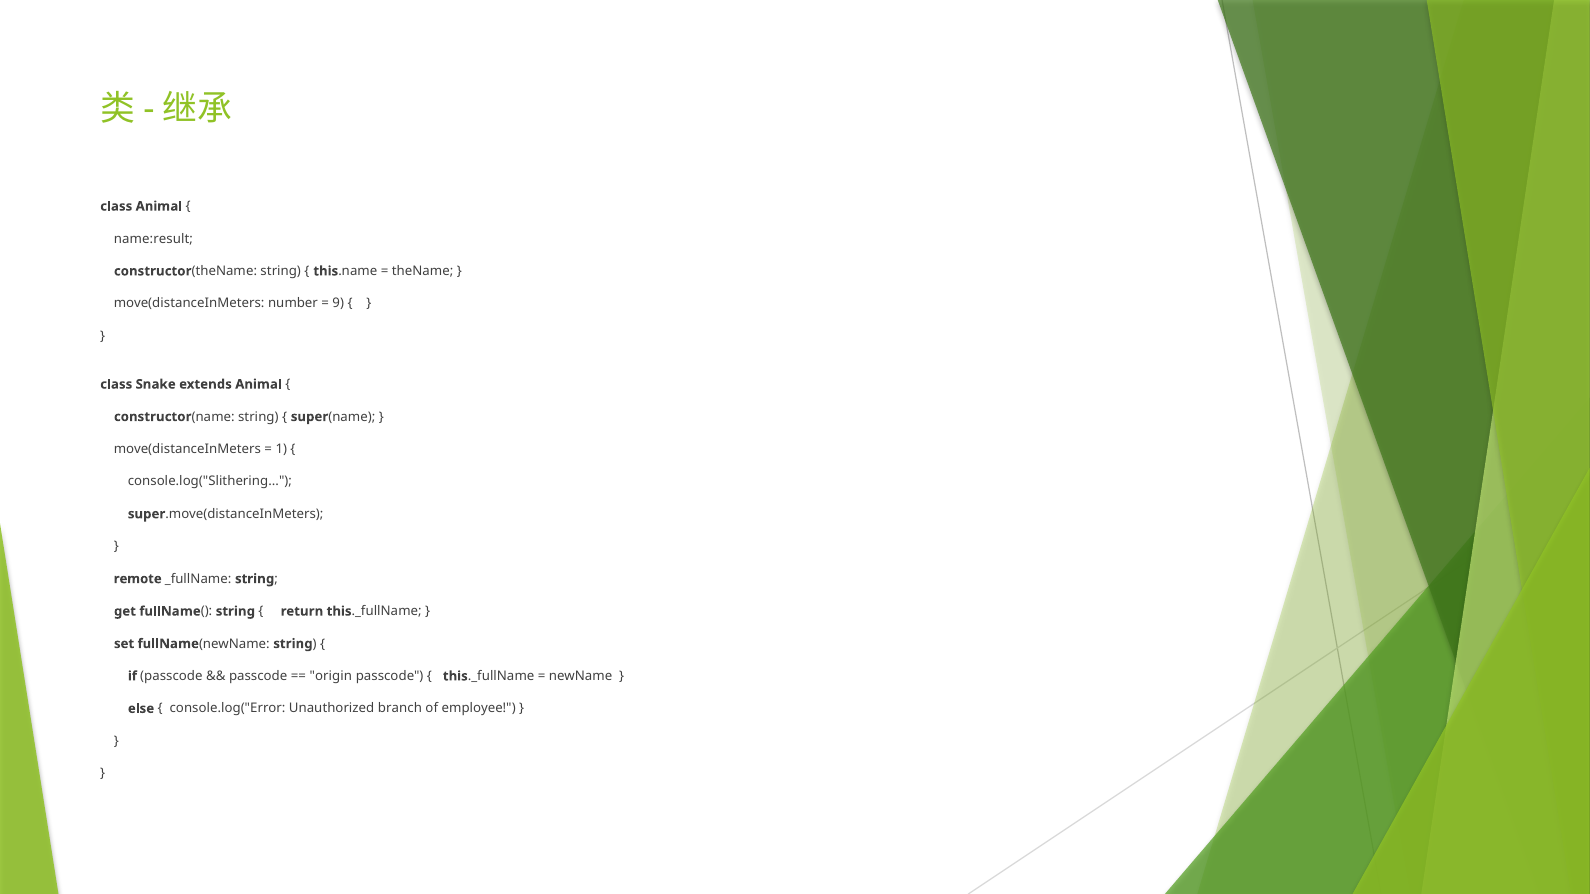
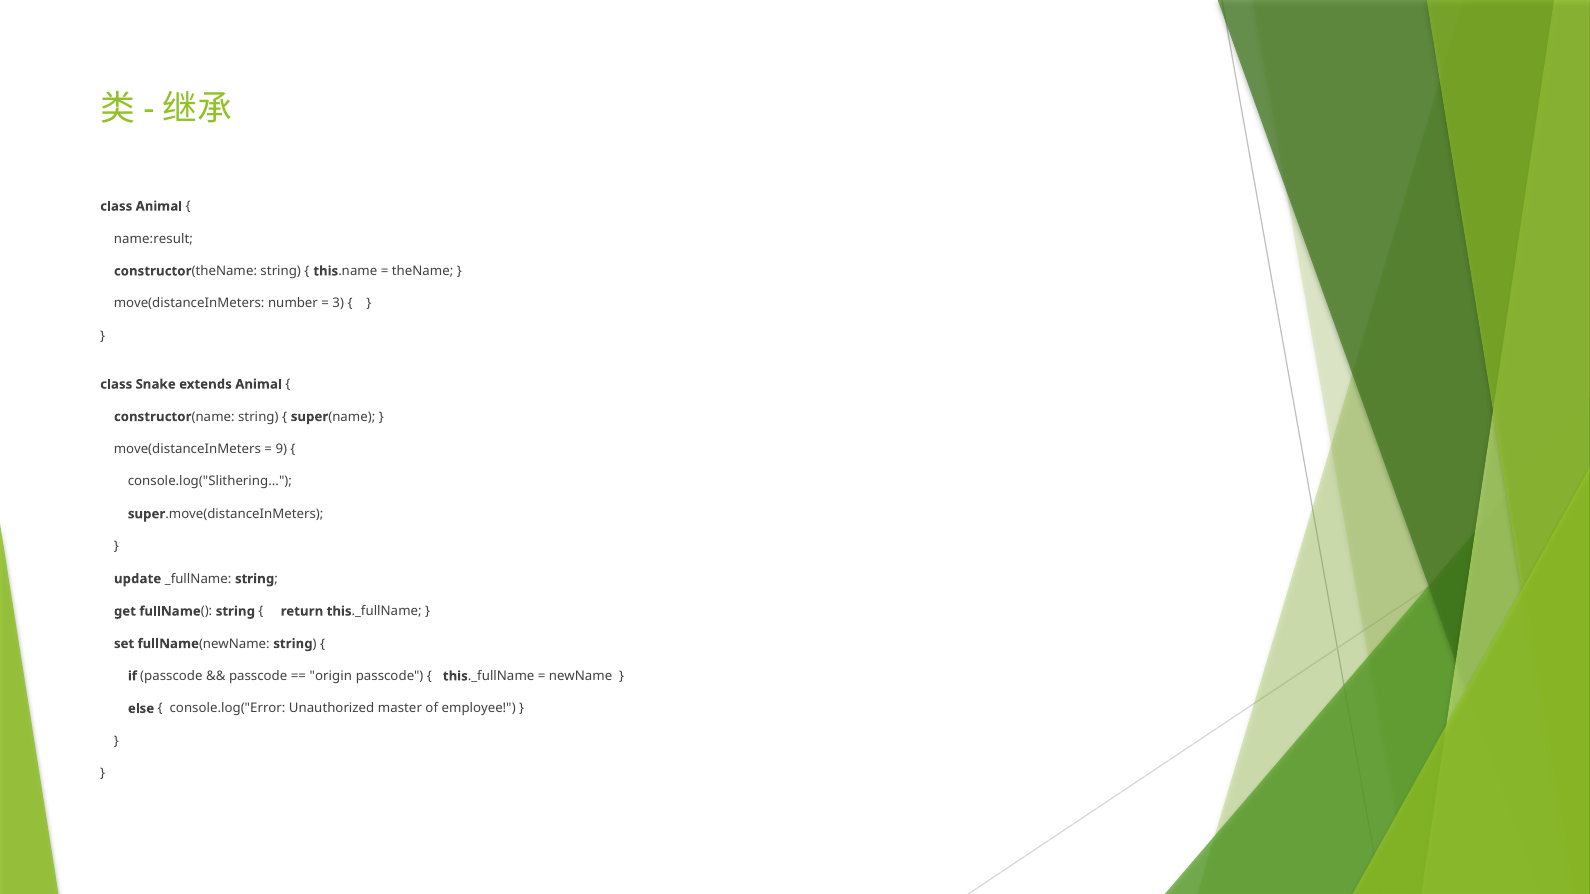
9: 9 -> 3
1: 1 -> 9
remote: remote -> update
branch: branch -> master
